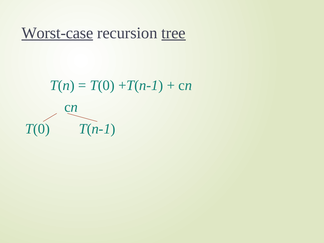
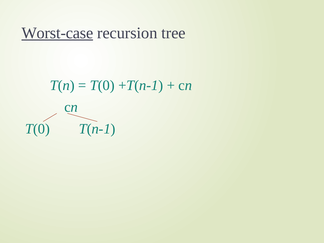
tree underline: present -> none
